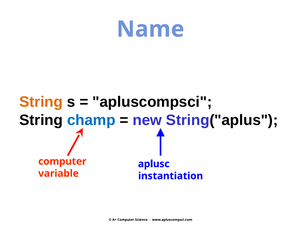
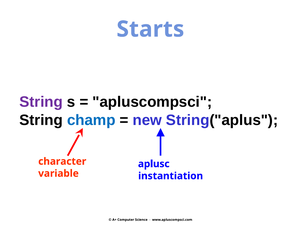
Name: Name -> Starts
String at (41, 102) colour: orange -> purple
computer at (62, 161): computer -> character
